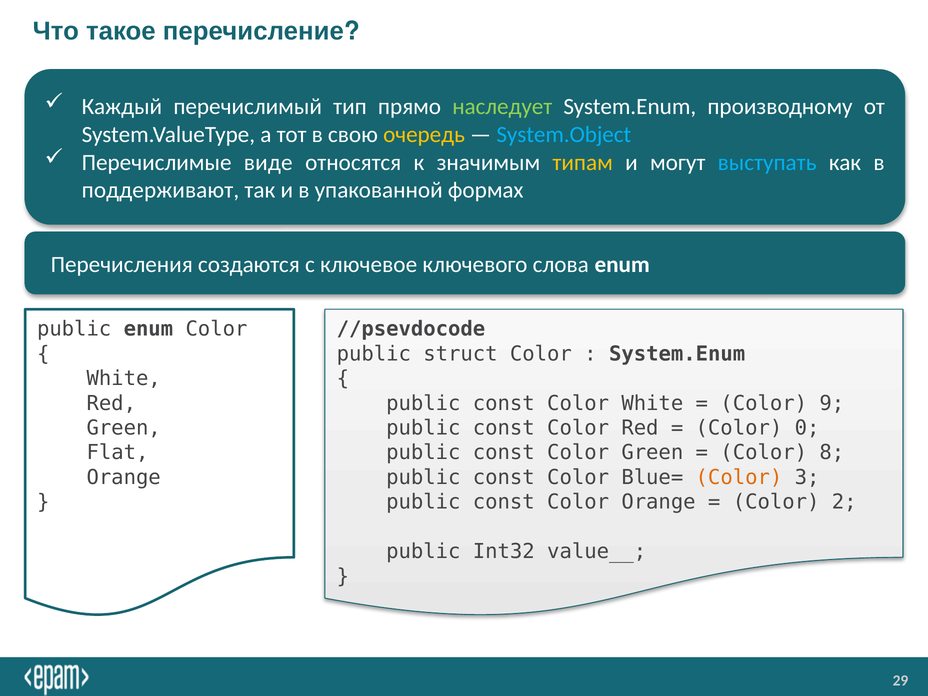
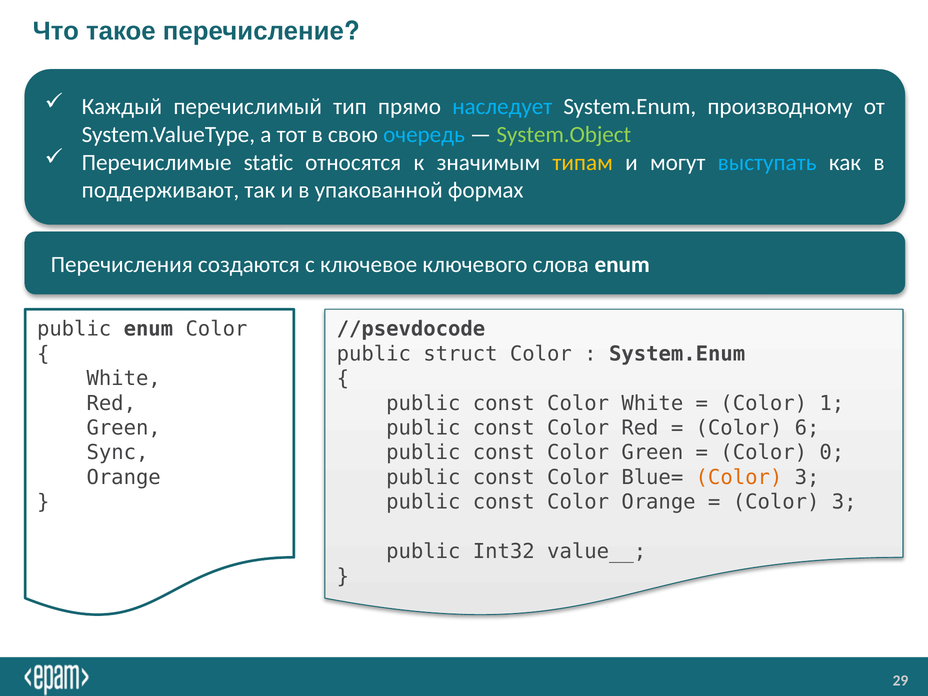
наследует colour: light green -> light blue
очередь colour: yellow -> light blue
System.Object colour: light blue -> light green
виде: виде -> static
9: 9 -> 1
0: 0 -> 6
Flat: Flat -> Sync
8: 8 -> 0
2 at (844, 502): 2 -> 3
